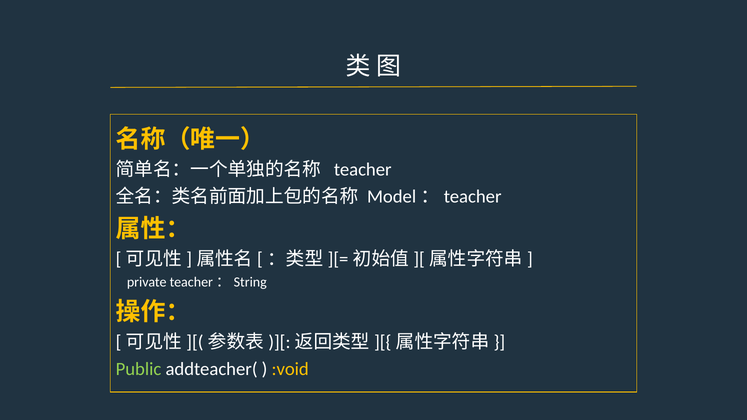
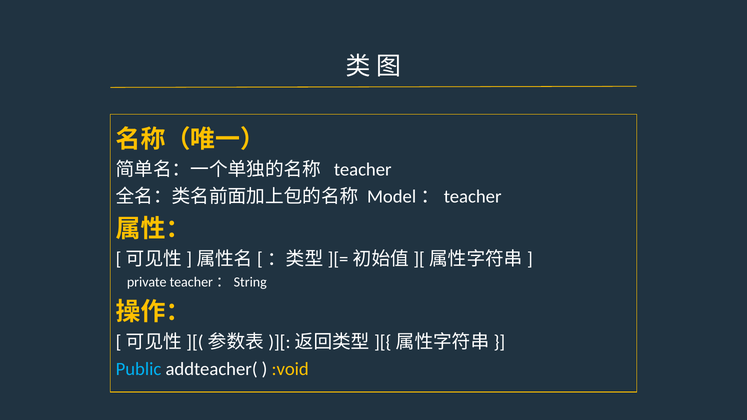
Public colour: light green -> light blue
